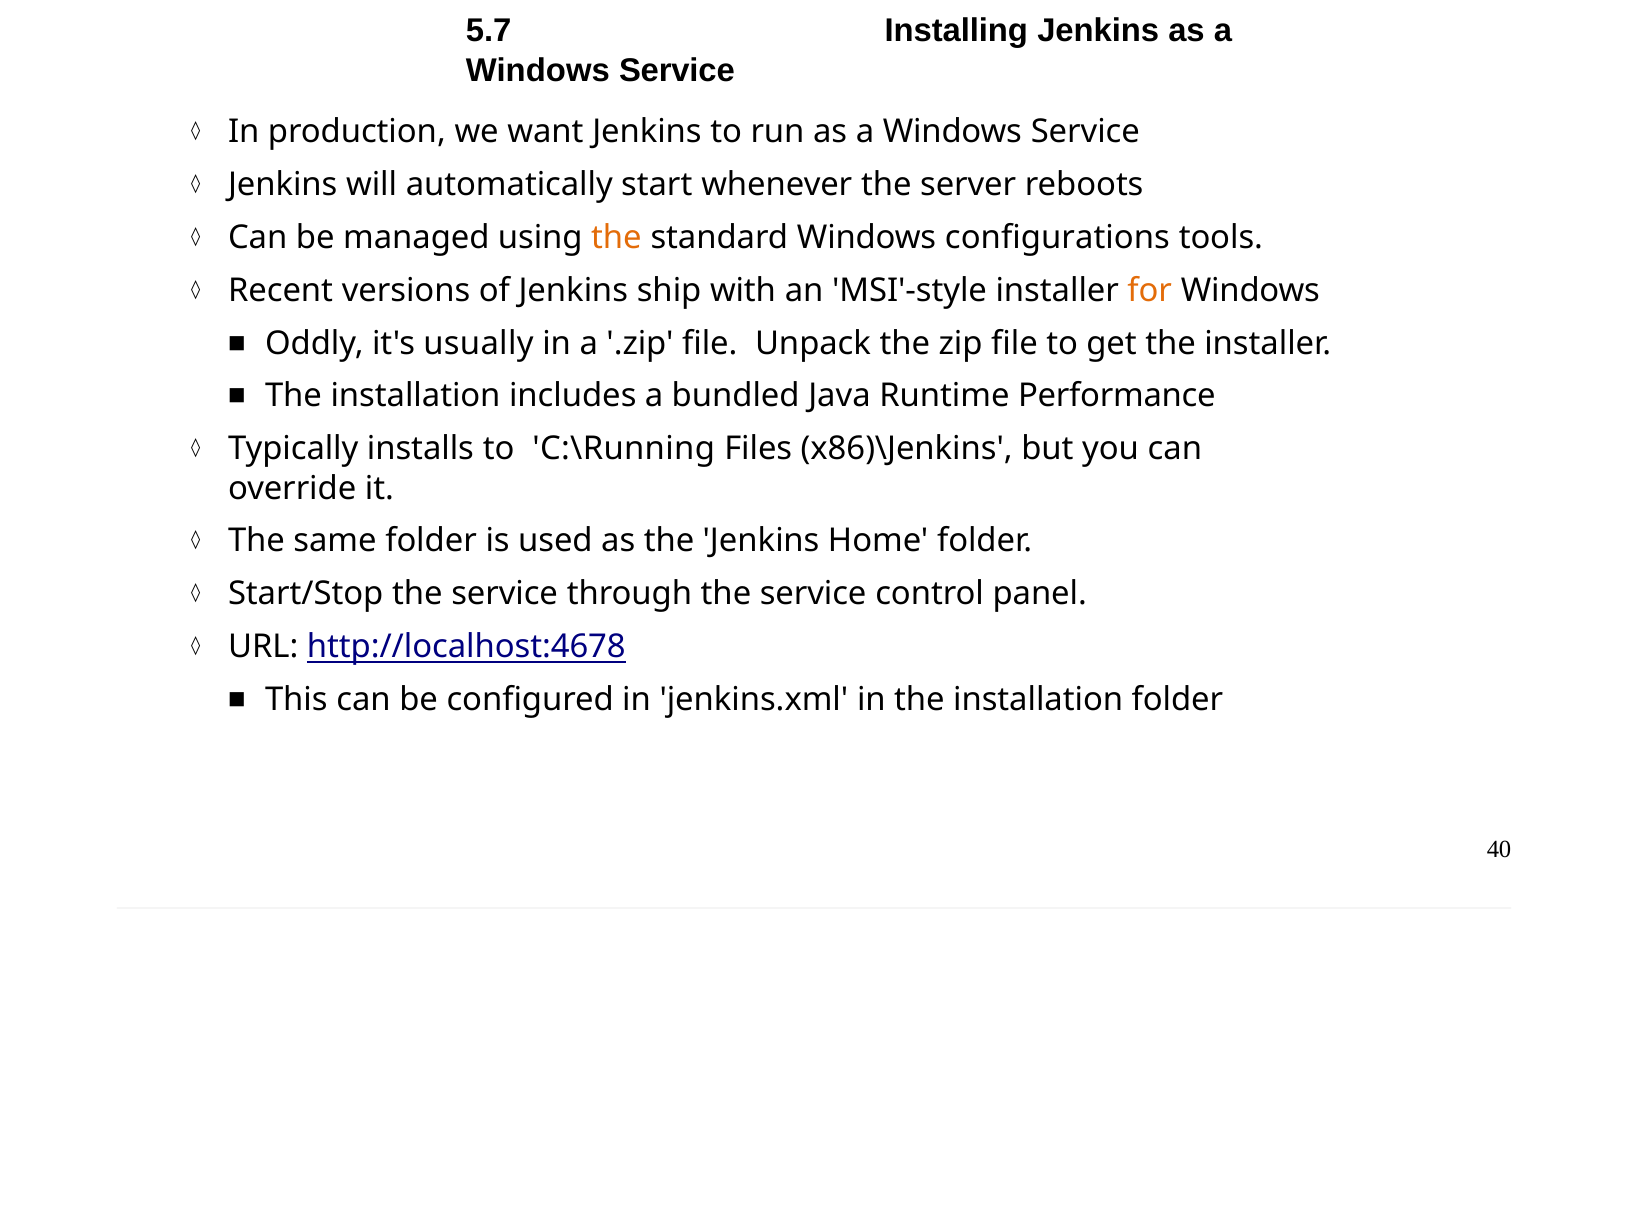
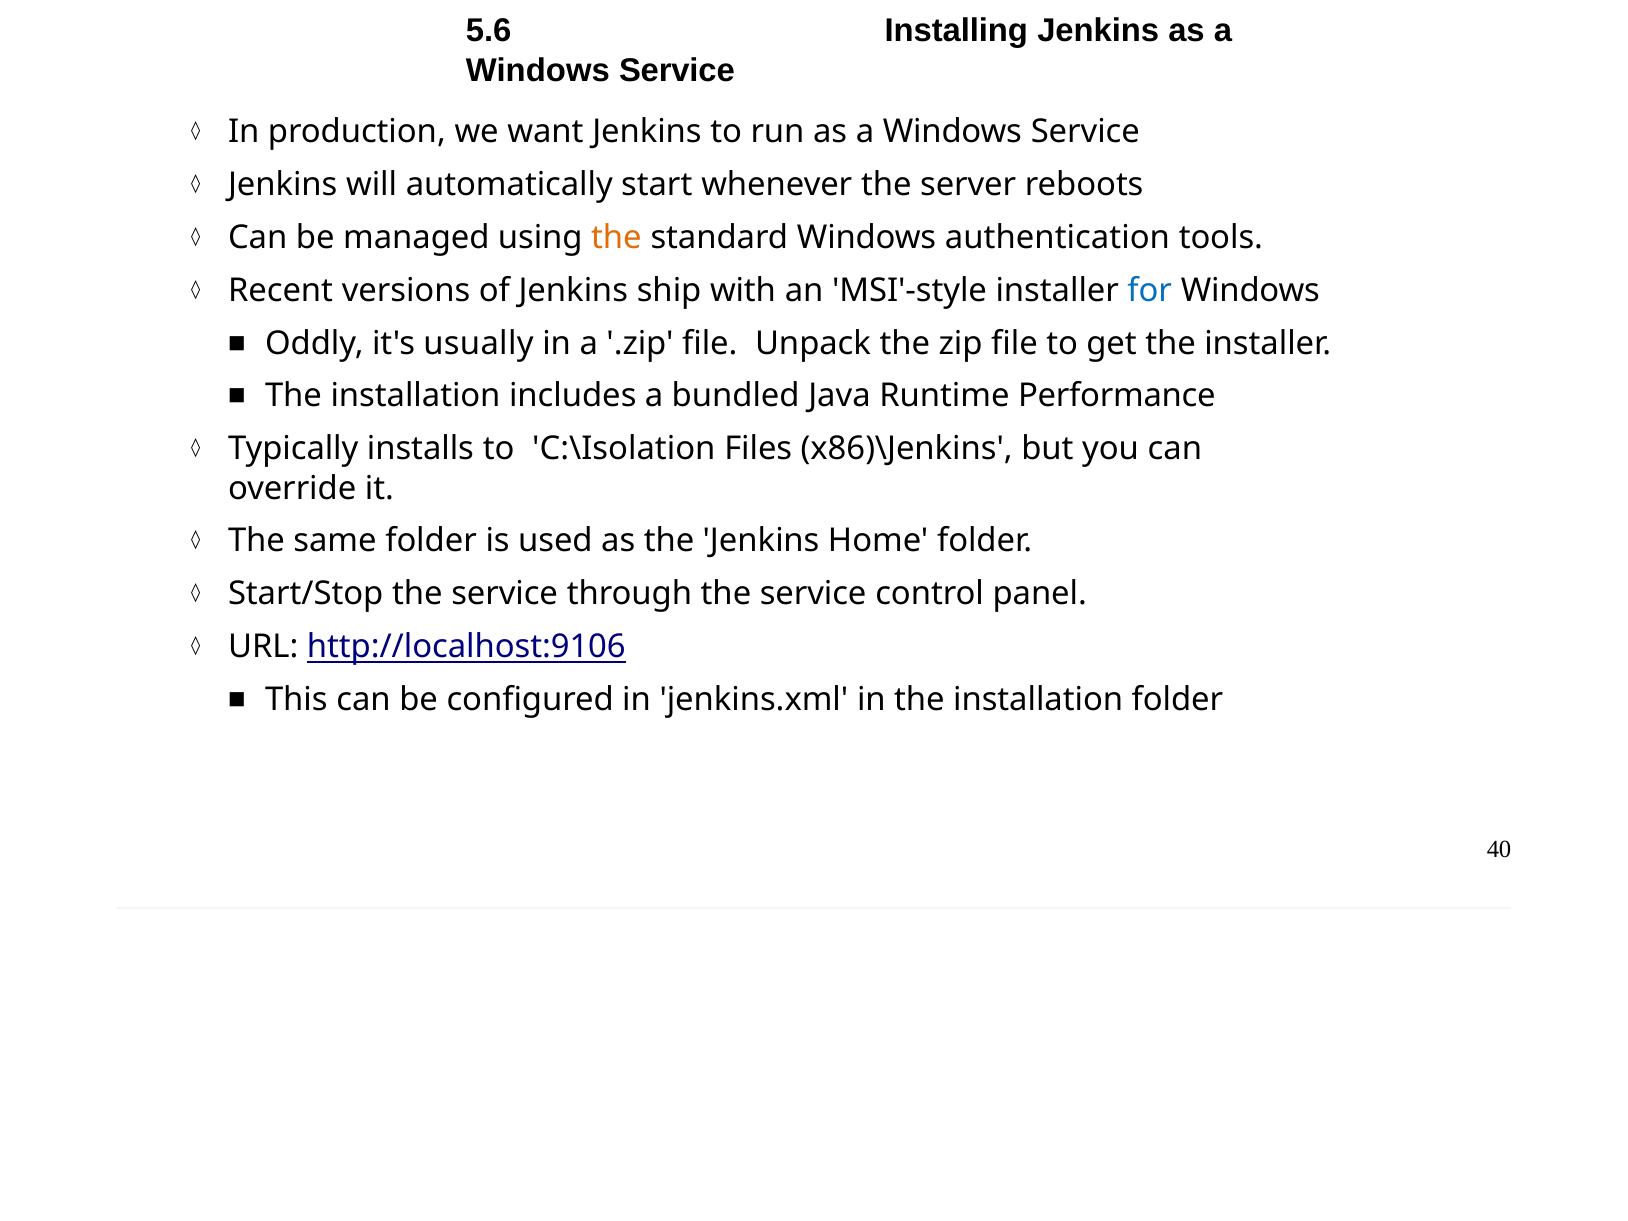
5.7: 5.7 -> 5.6
configurations: configurations -> authentication
for colour: orange -> blue
C:\Running: C:\Running -> C:\Isolation
http://localhost:4678: http://localhost:4678 -> http://localhost:9106
